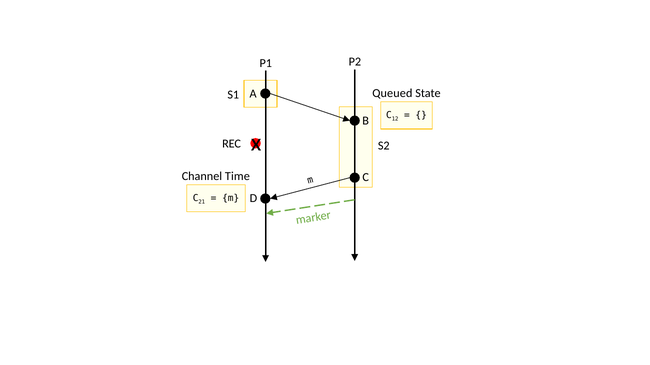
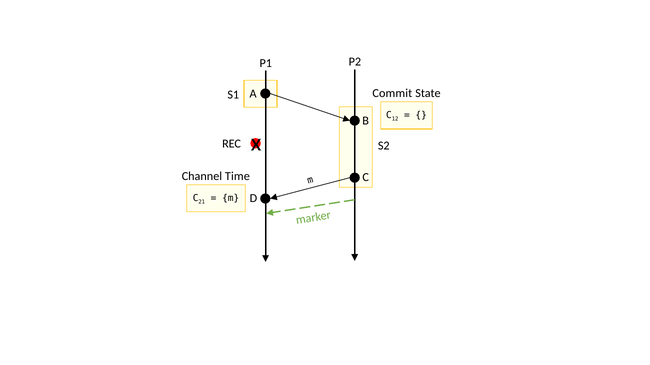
Queued: Queued -> Commit
